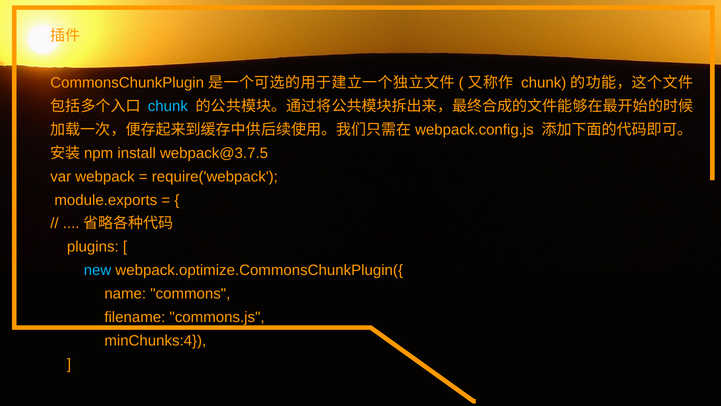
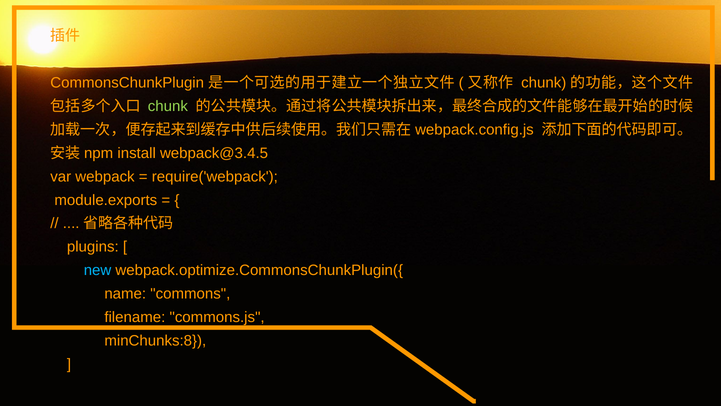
chunk at (168, 106) colour: light blue -> light green
webpack@3.7.5: webpack@3.7.5 -> webpack@3.4.5
minChunks:4: minChunks:4 -> minChunks:8
